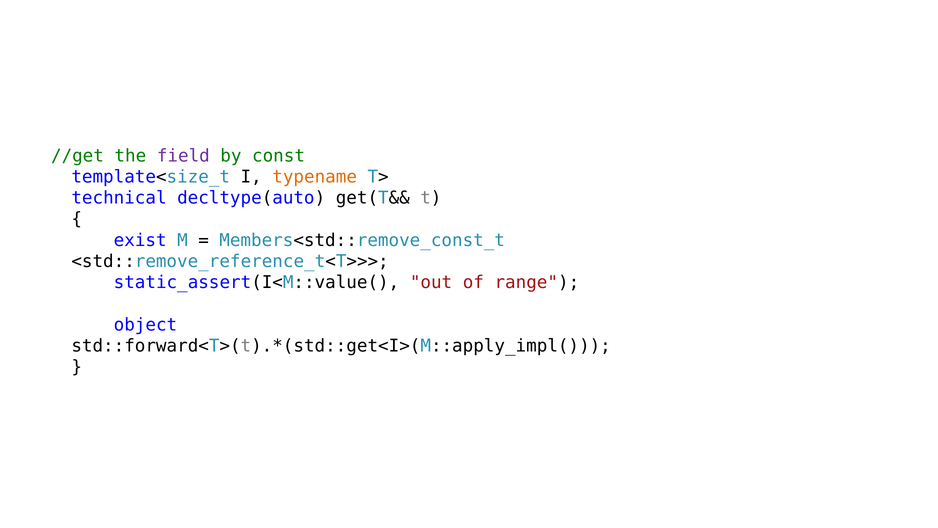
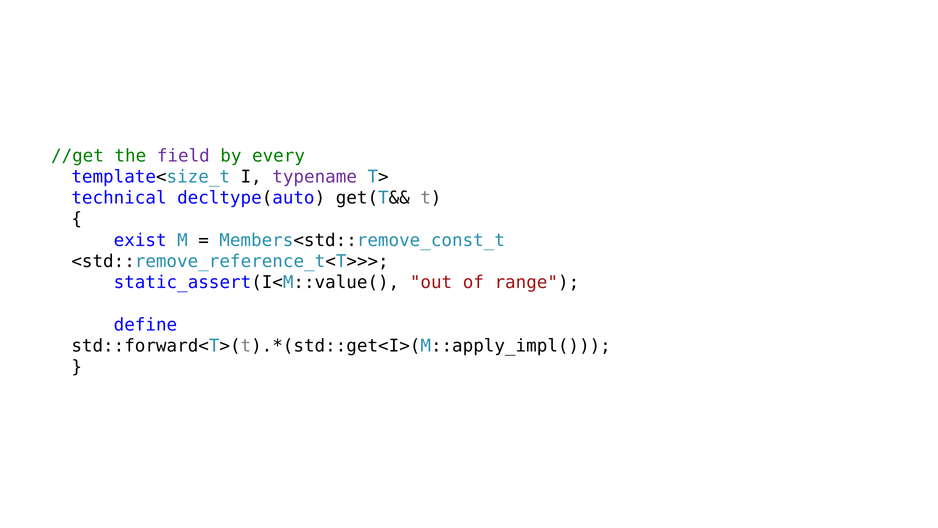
const: const -> every
typename colour: orange -> purple
object: object -> define
